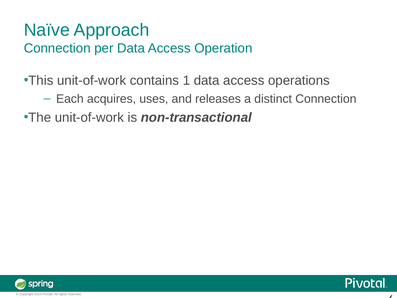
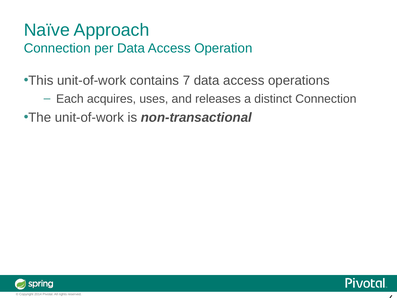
1: 1 -> 7
